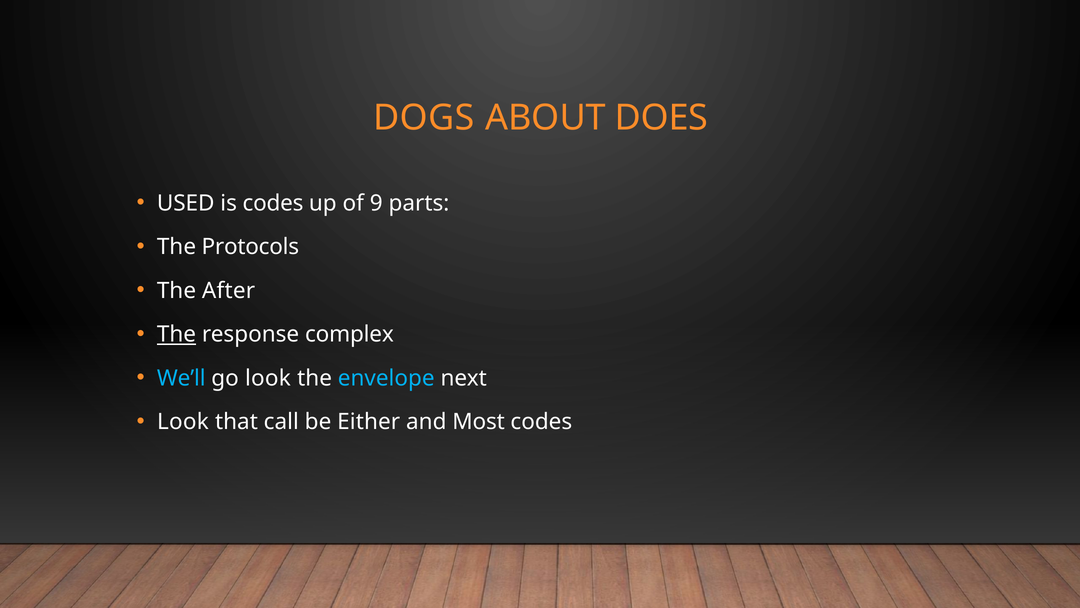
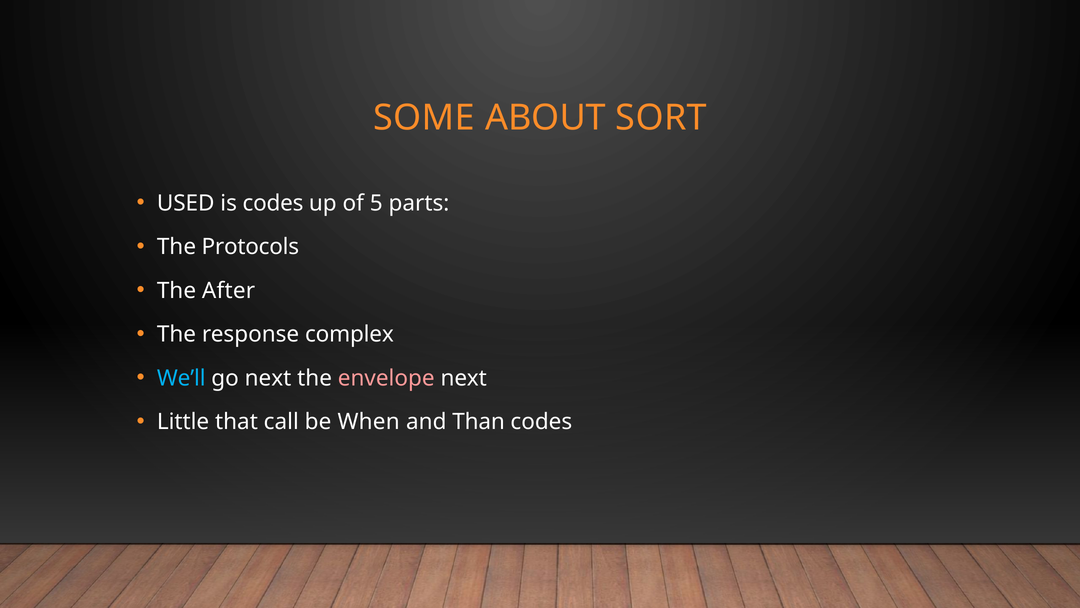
DOGS: DOGS -> SOME
DOES: DOES -> SORT
9: 9 -> 5
The at (177, 334) underline: present -> none
go look: look -> next
envelope colour: light blue -> pink
Look at (183, 422): Look -> Little
Either: Either -> When
Most: Most -> Than
